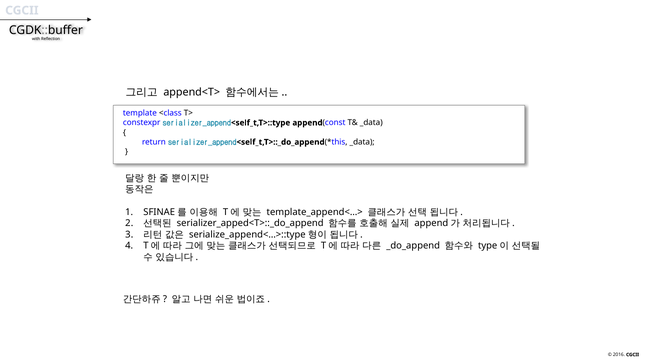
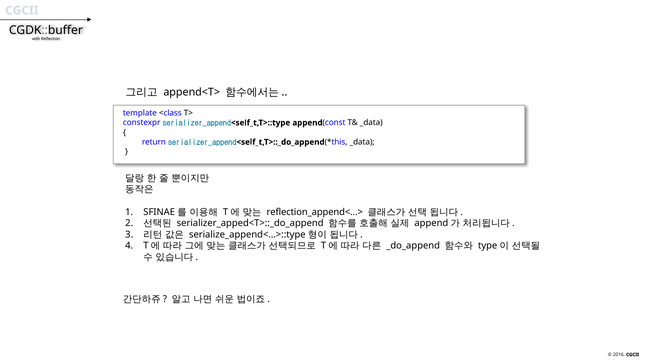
template_append<…>: template_append<…> -> reflection_append<…>
